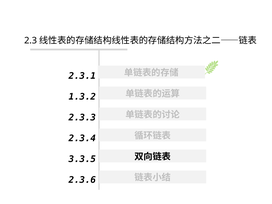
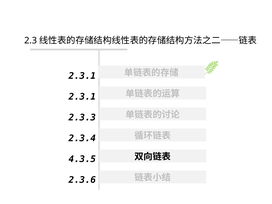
1.3.2 at (82, 97): 1.3.2 -> 2.3.1
3.3.5: 3.3.5 -> 4.3.5
